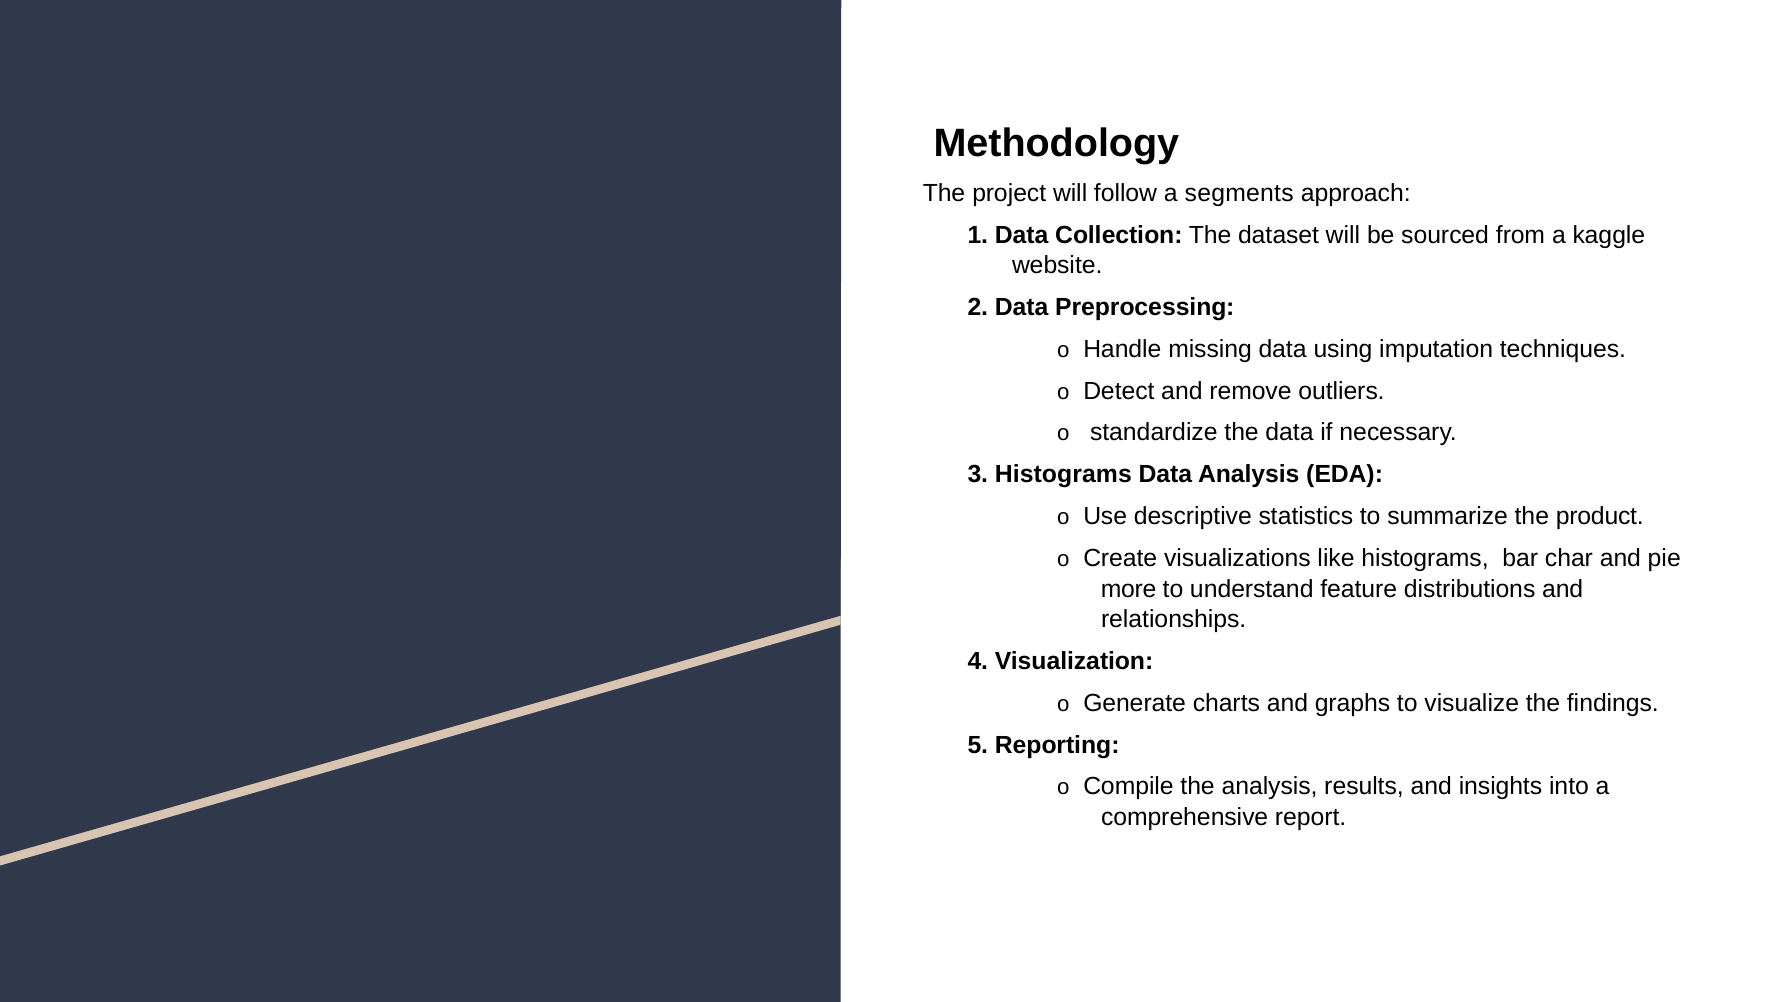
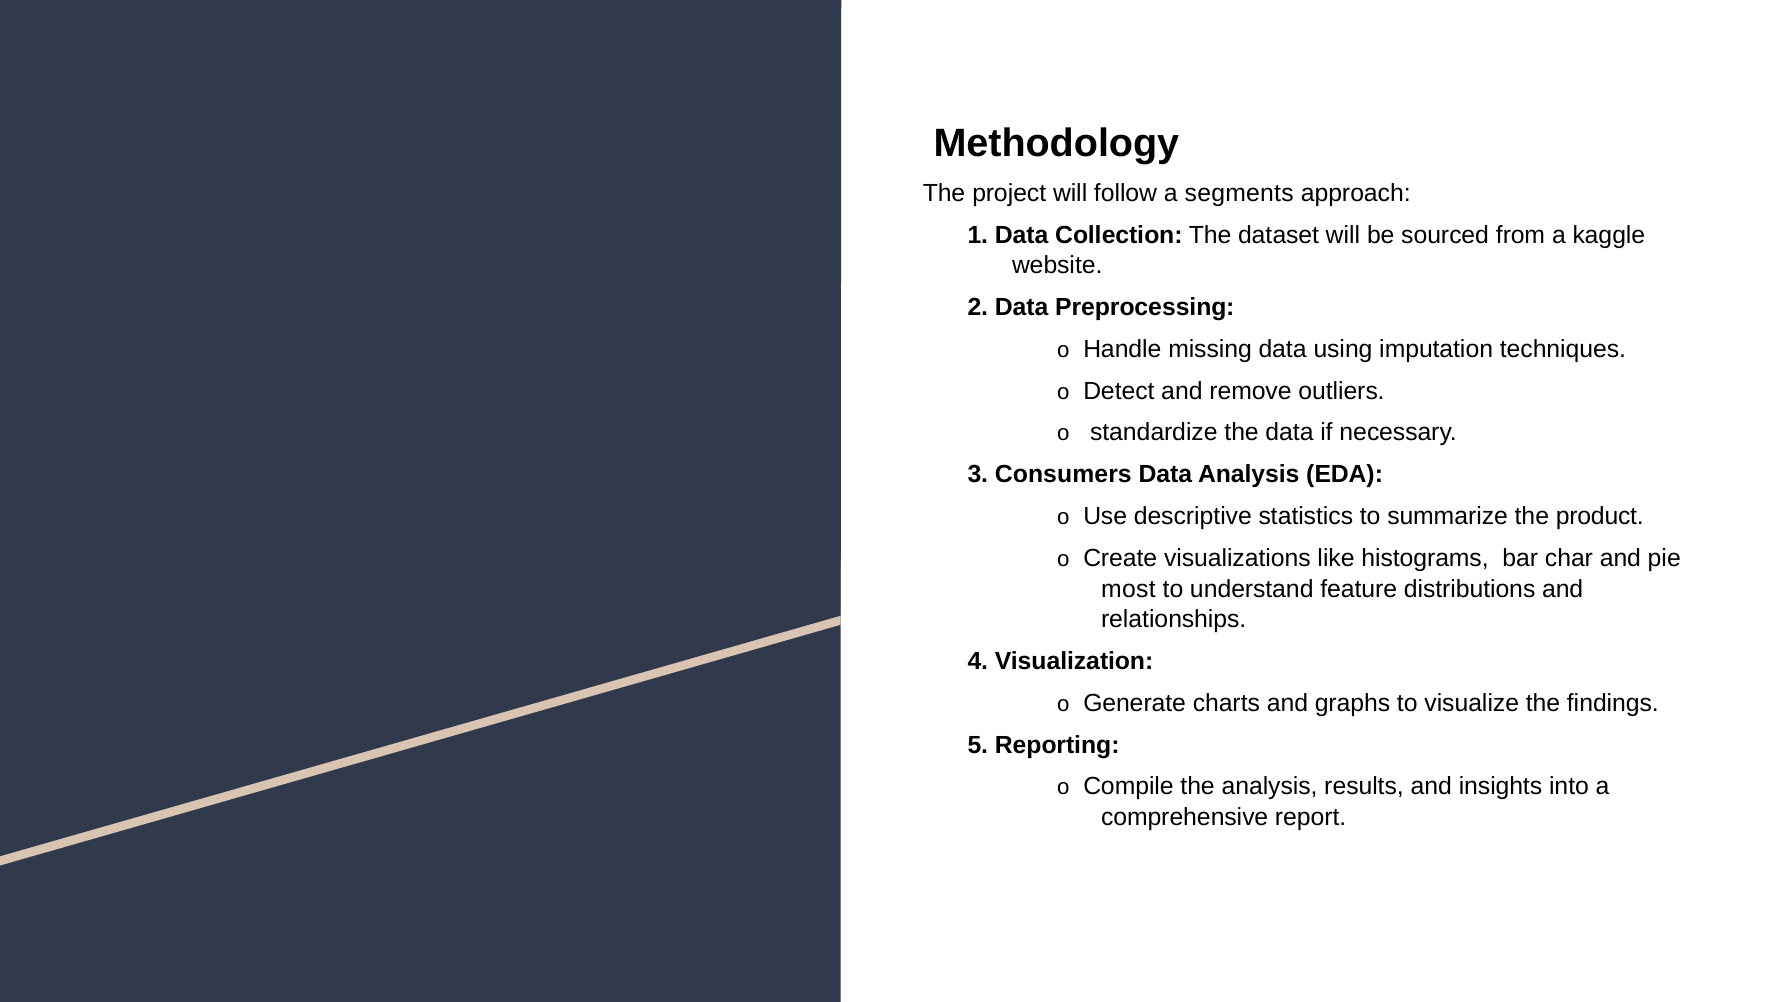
3 Histograms: Histograms -> Consumers
more: more -> most
